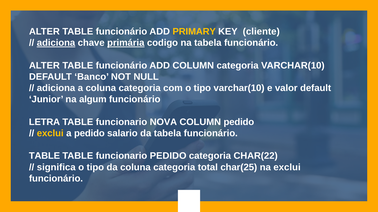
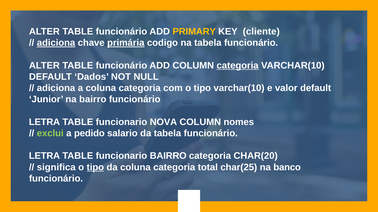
categoria at (238, 66) underline: none -> present
Banco: Banco -> Dados
na algum: algum -> bairro
COLUMN pedido: pedido -> nomes
exclui at (50, 134) colour: yellow -> light green
TABLE at (44, 156): TABLE -> LETRA
funcionario PEDIDO: PEDIDO -> BAIRRO
CHAR(22: CHAR(22 -> CHAR(20
tipo at (95, 168) underline: none -> present
na exclui: exclui -> banco
